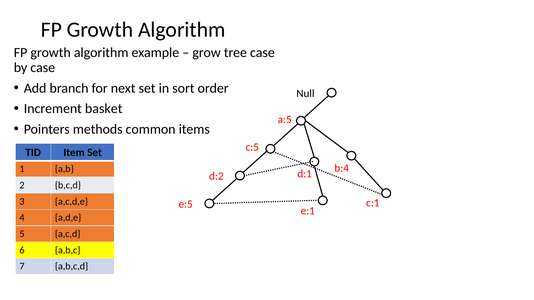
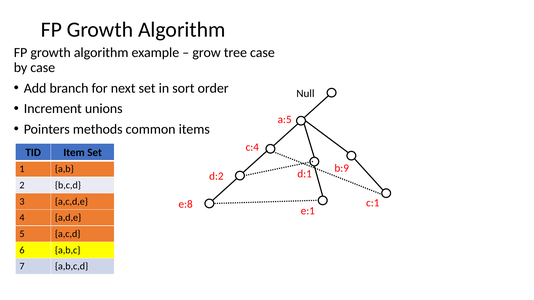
basket: basket -> unions
c:5: c:5 -> c:4
b:4: b:4 -> b:9
e:5: e:5 -> e:8
